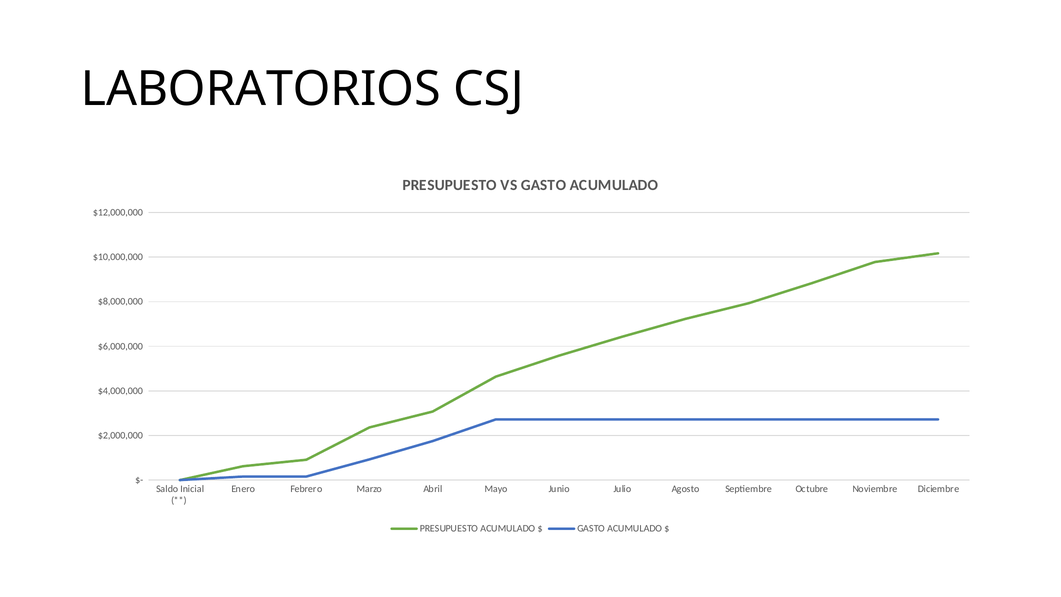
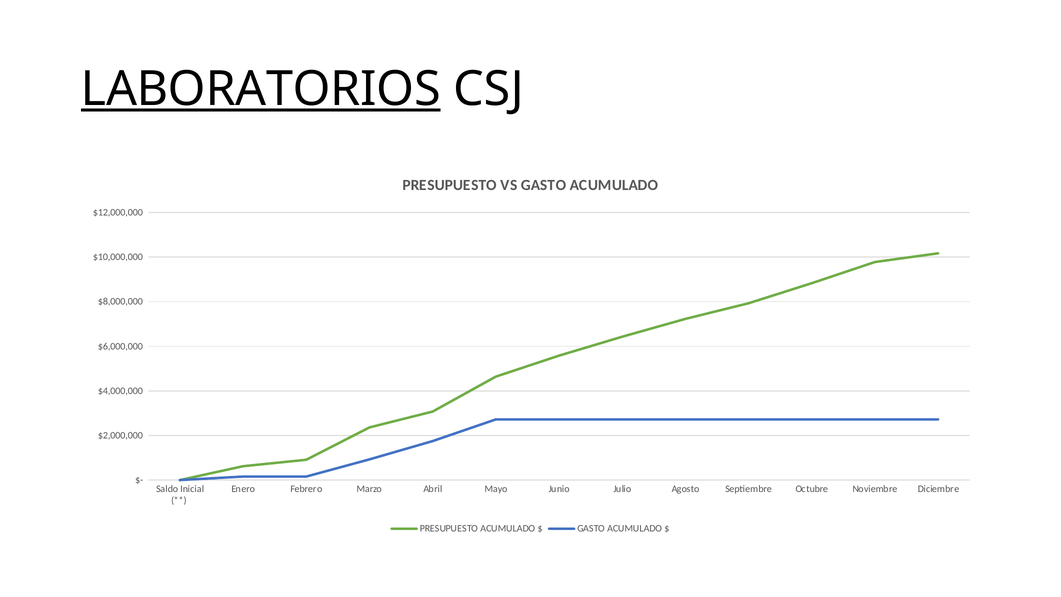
LABORATORIOS underline: none -> present
